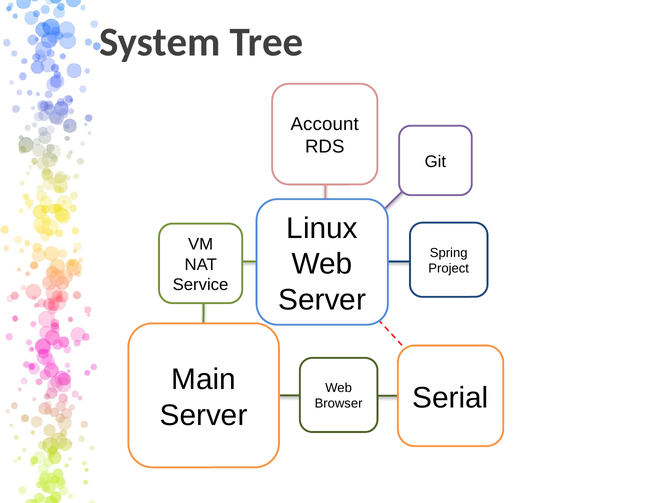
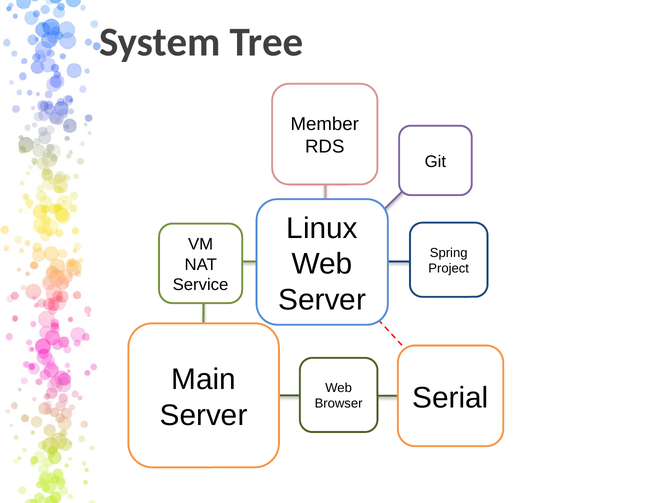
Account: Account -> Member
